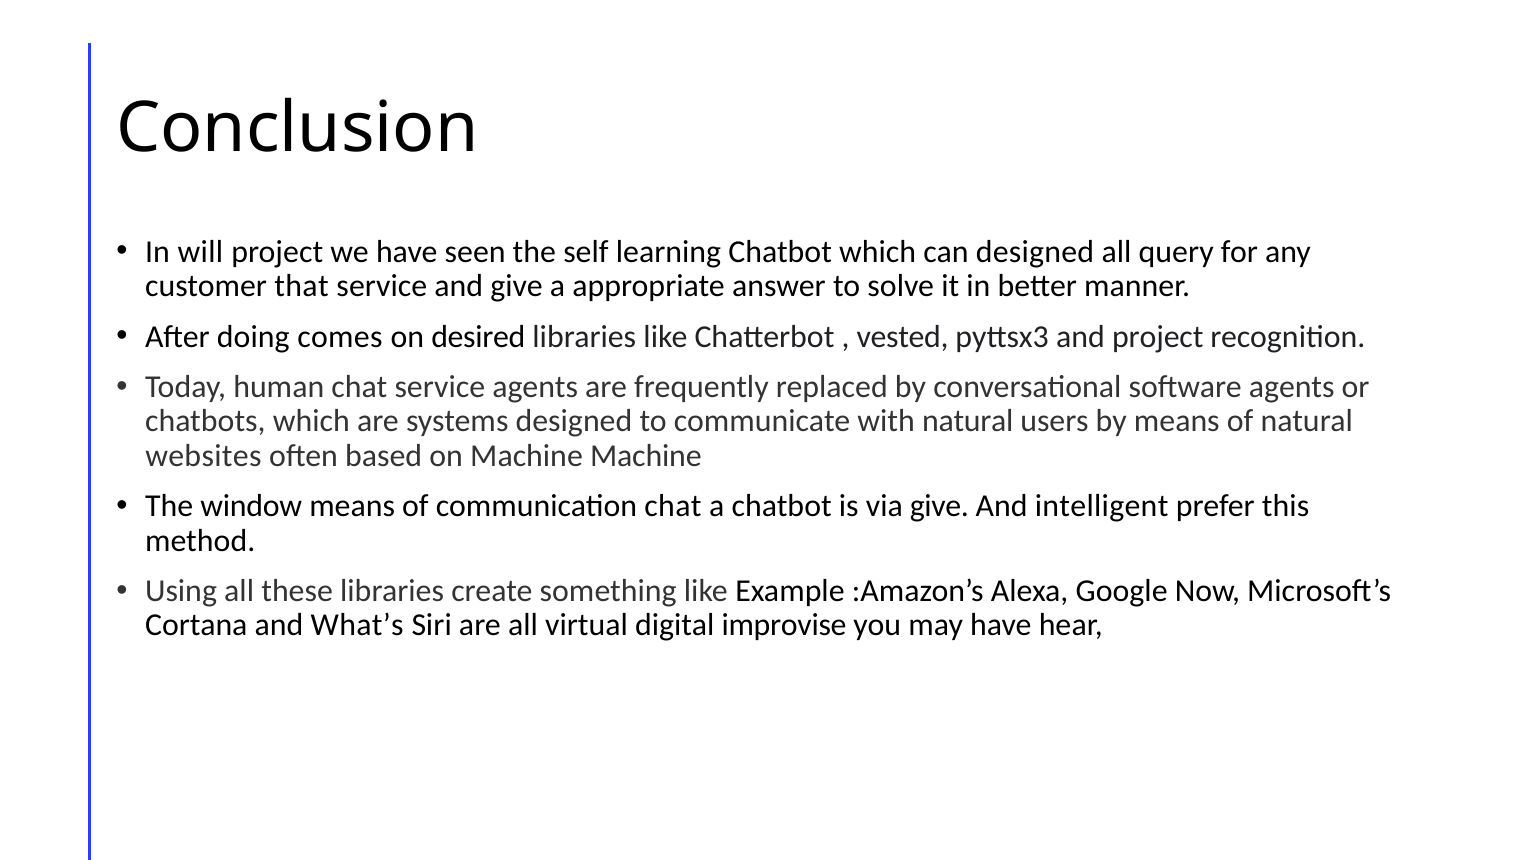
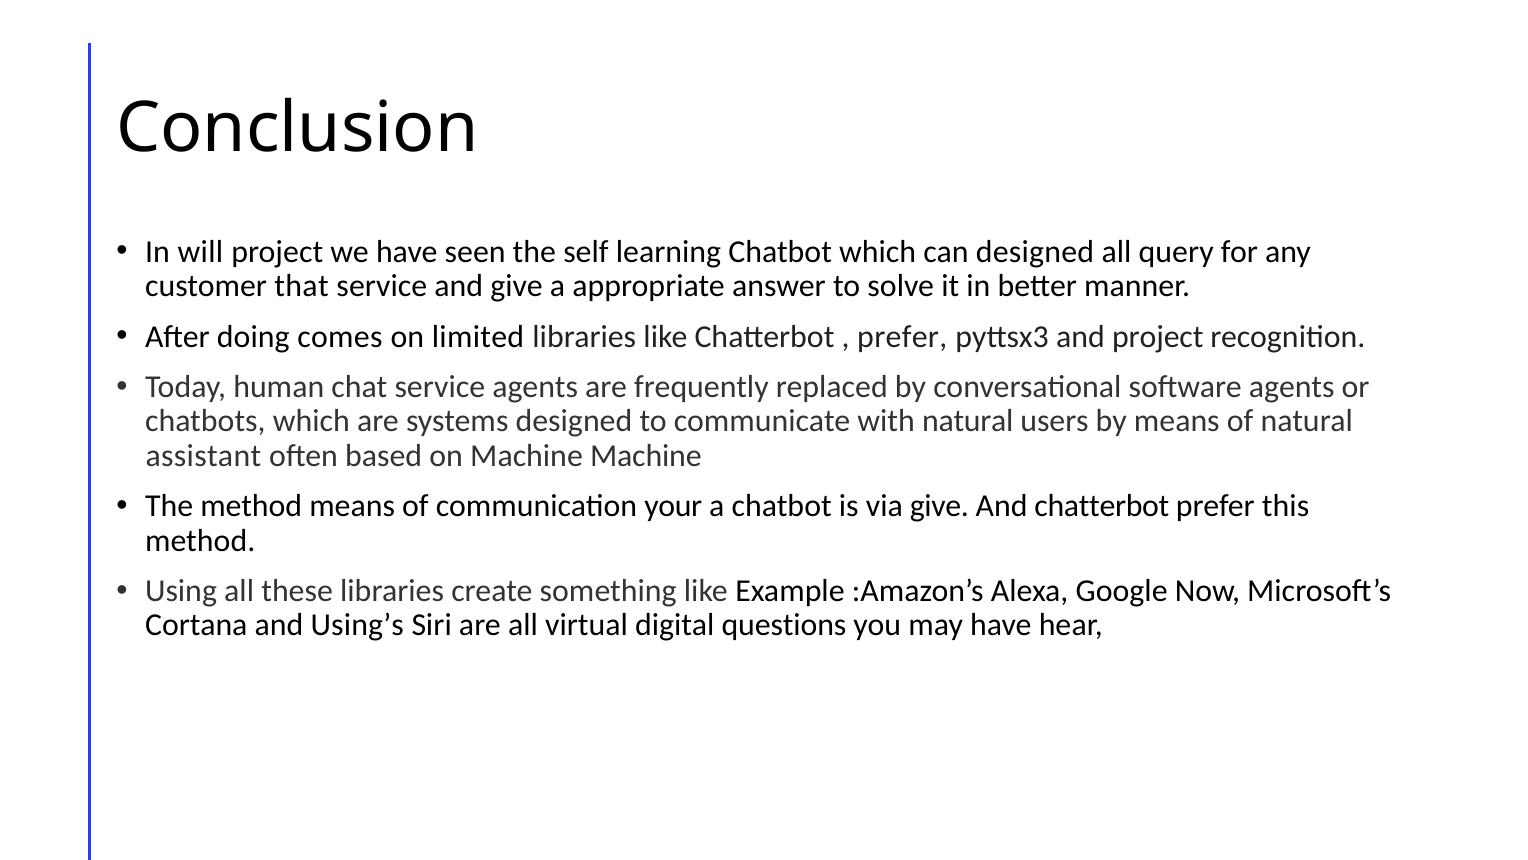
desired: desired -> limited
vested at (903, 336): vested -> prefer
websites: websites -> assistant
The window: window -> method
communication chat: chat -> your
And intelligent: intelligent -> chatterbot
What’s: What’s -> Using’s
improvise: improvise -> questions
